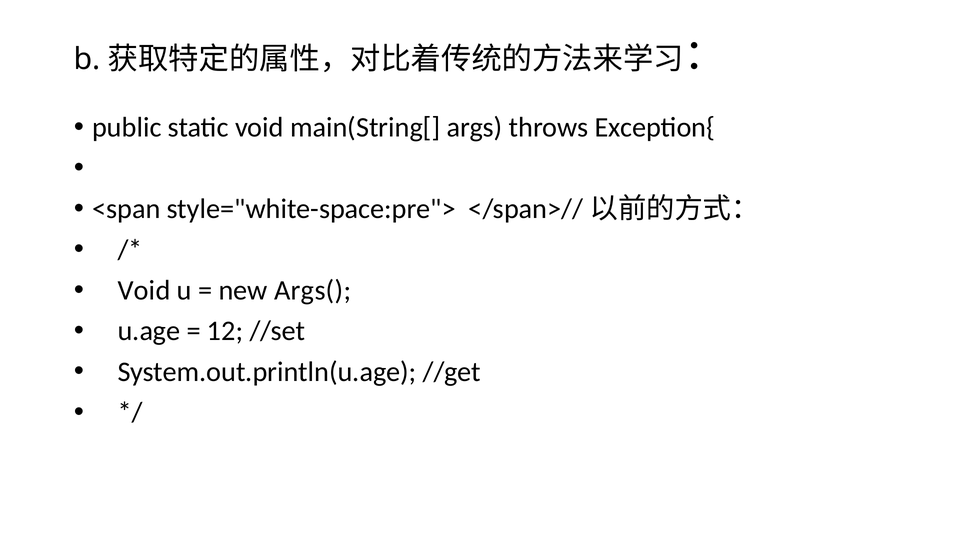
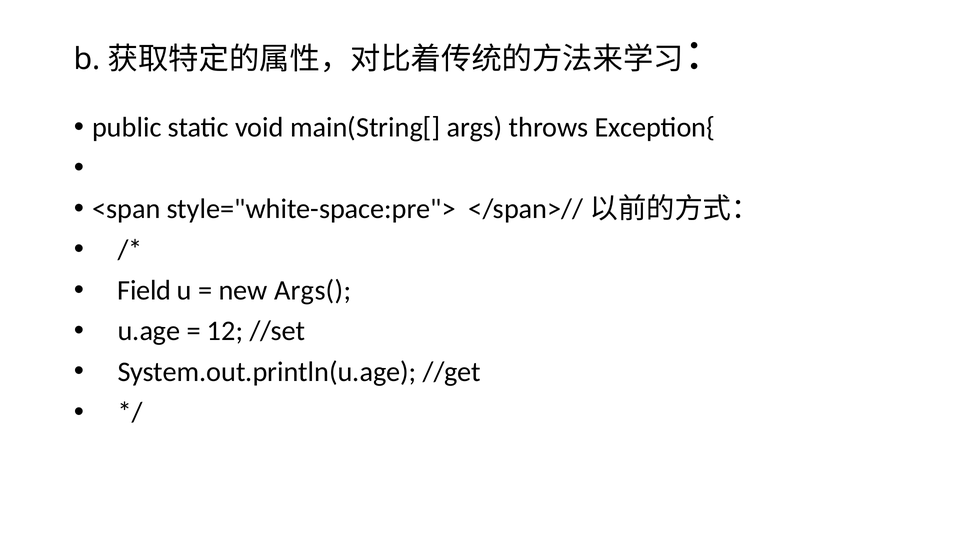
Void at (144, 290): Void -> Field
